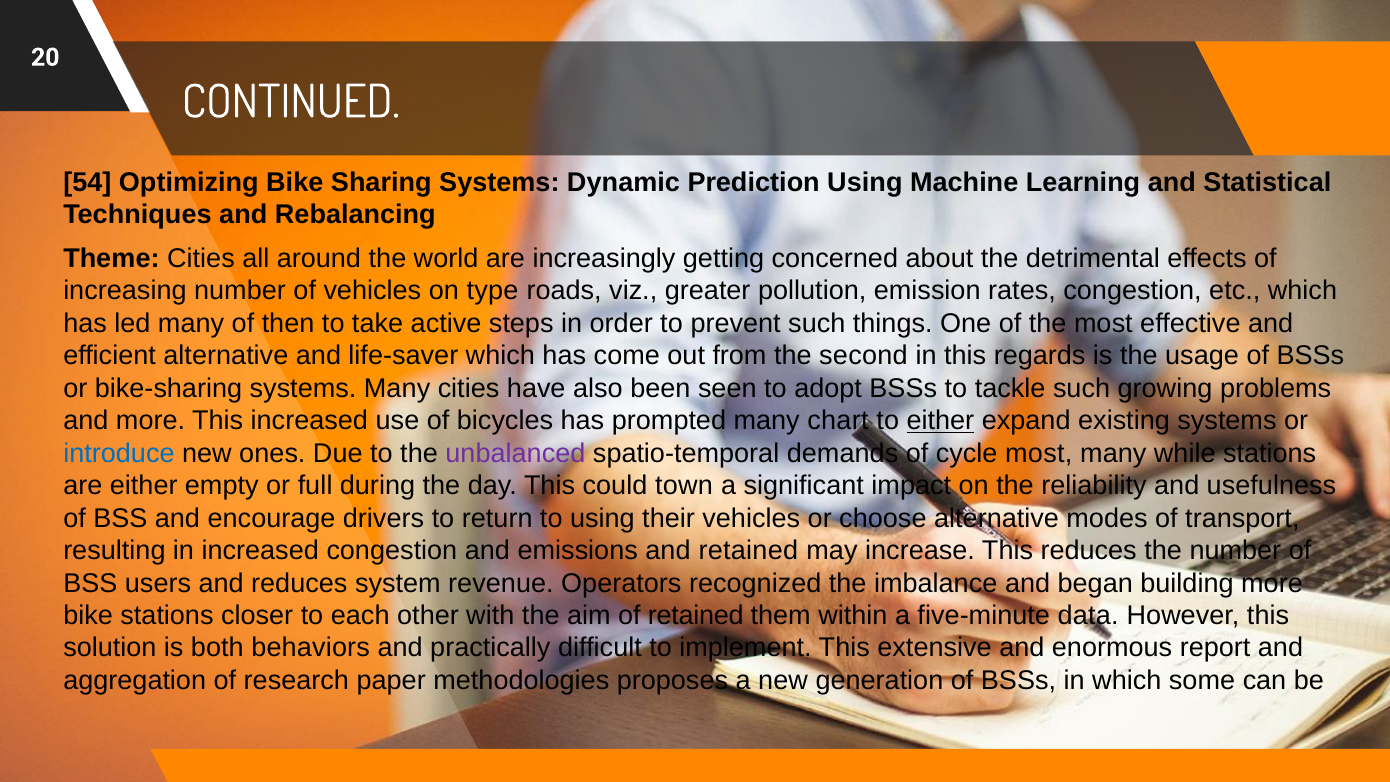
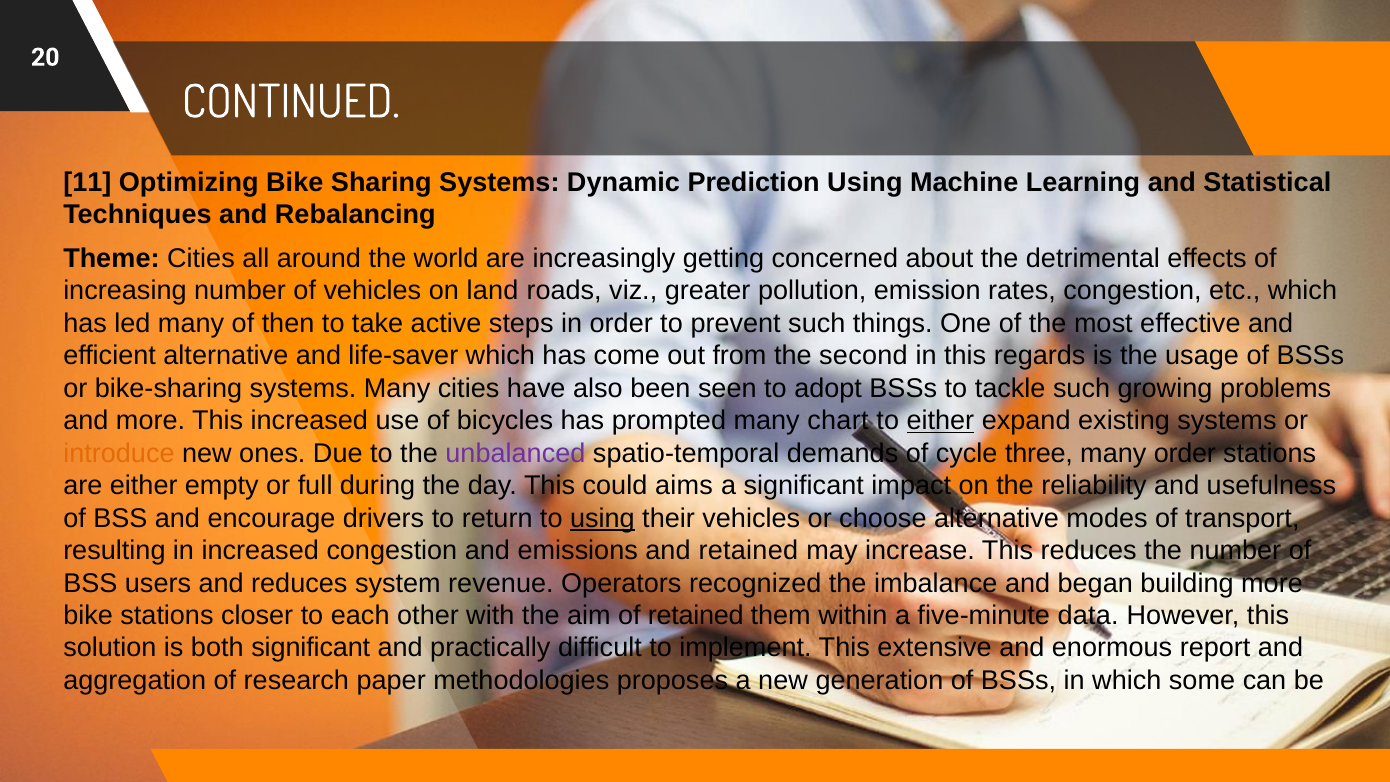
54: 54 -> 11
type: type -> land
introduce colour: blue -> orange
cycle most: most -> three
many while: while -> order
town: town -> aims
using at (602, 518) underline: none -> present
both behaviors: behaviors -> significant
